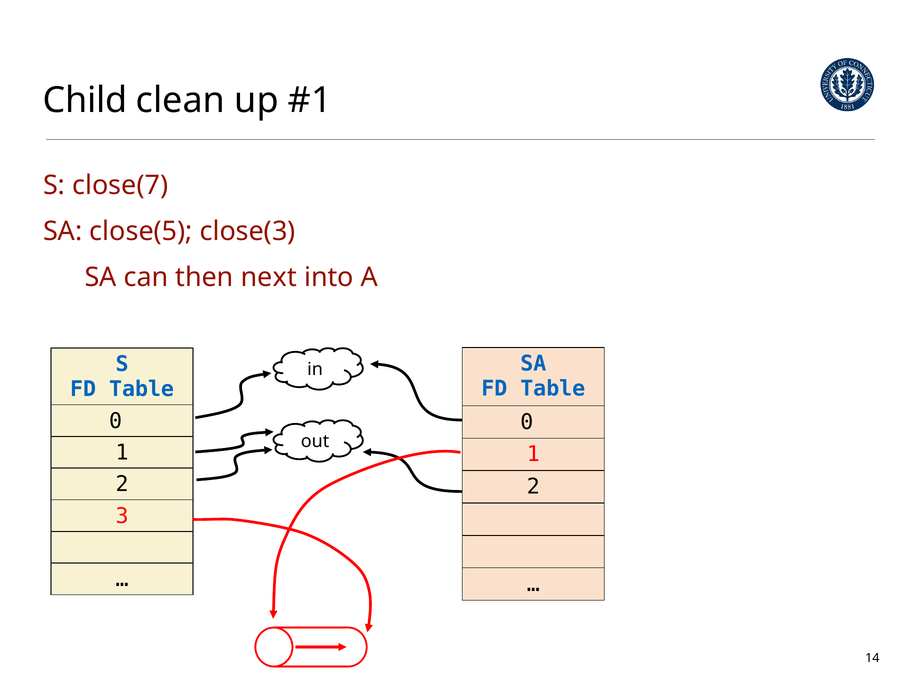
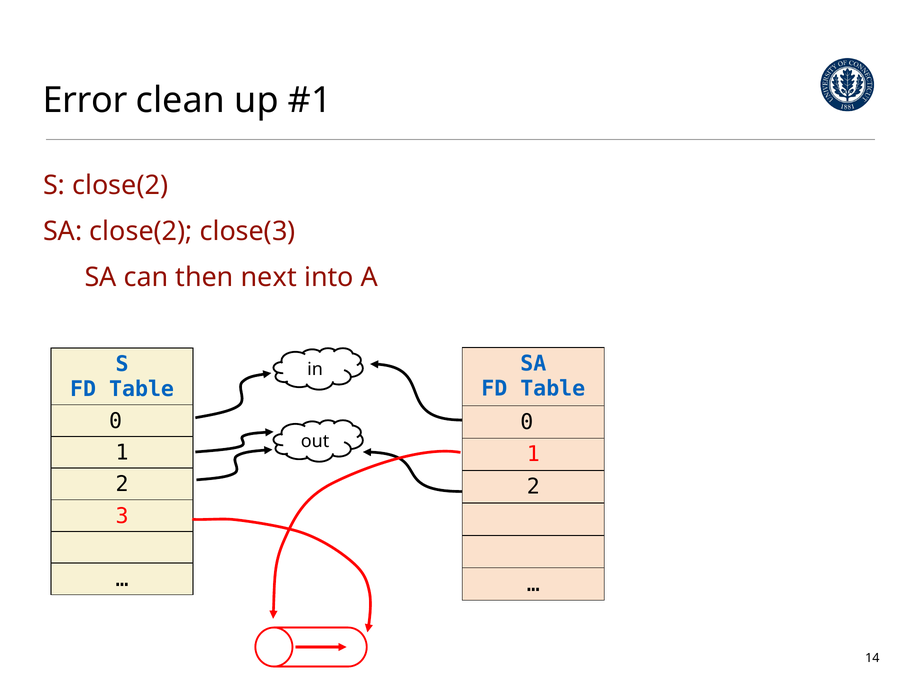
Child: Child -> Error
S close(7: close(7 -> close(2
SA close(5: close(5 -> close(2
